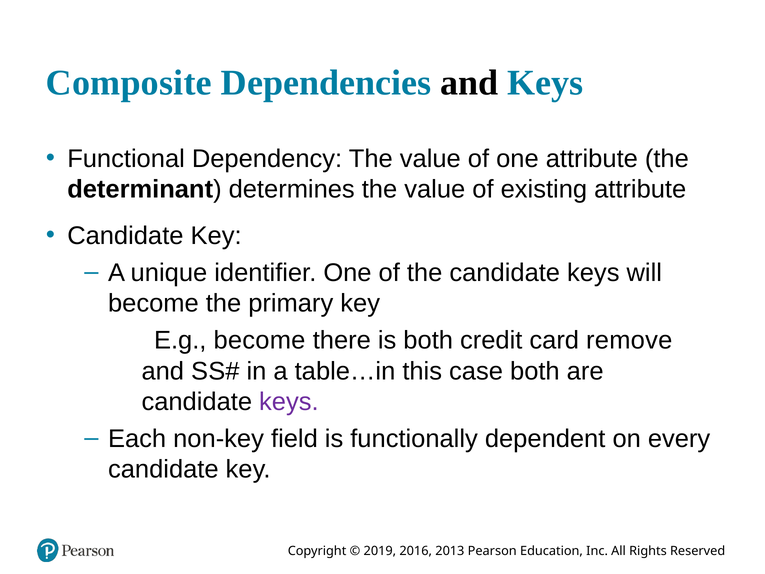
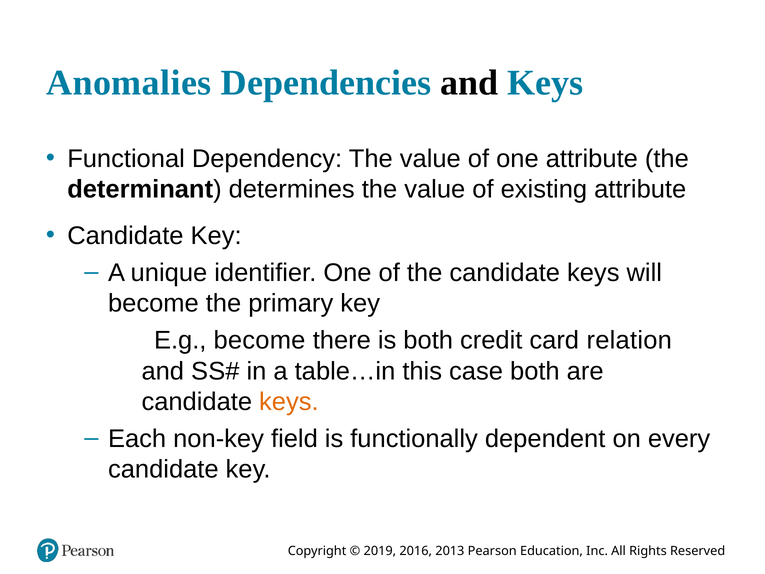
Composite: Composite -> Anomalies
remove: remove -> relation
keys at (289, 402) colour: purple -> orange
